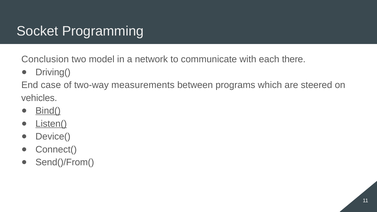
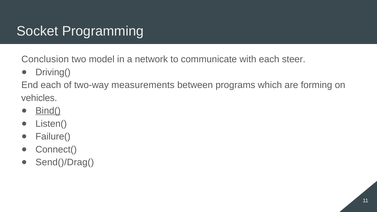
there: there -> steer
End case: case -> each
steered: steered -> forming
Listen( underline: present -> none
Device(: Device( -> Failure(
Send()/From(: Send()/From( -> Send()/Drag(
